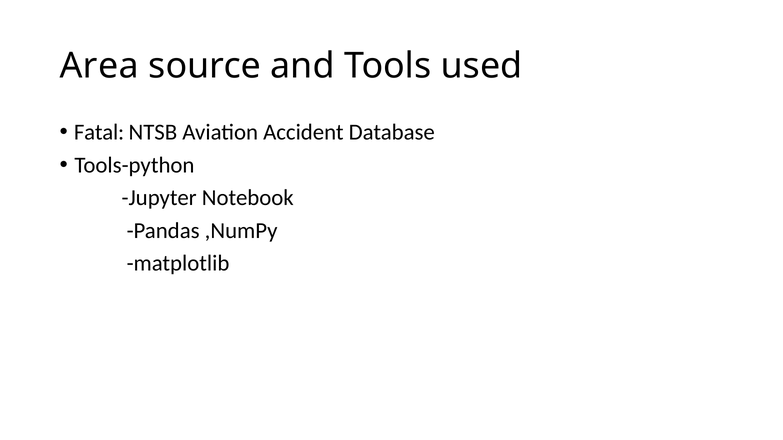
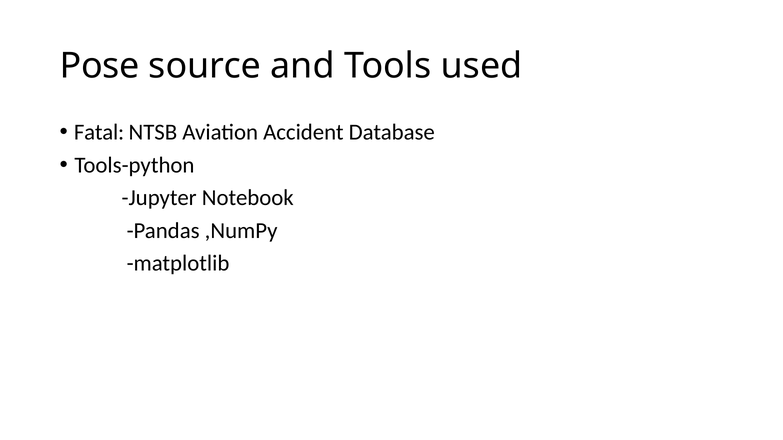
Area: Area -> Pose
